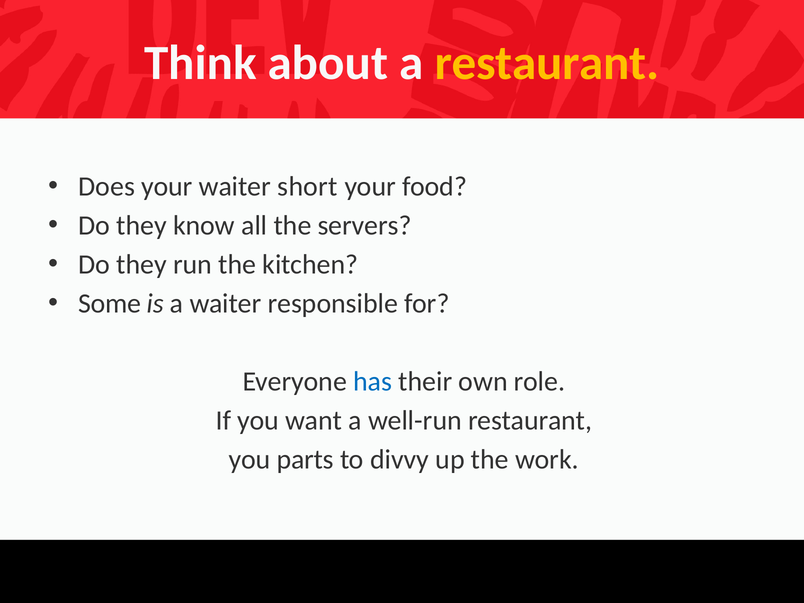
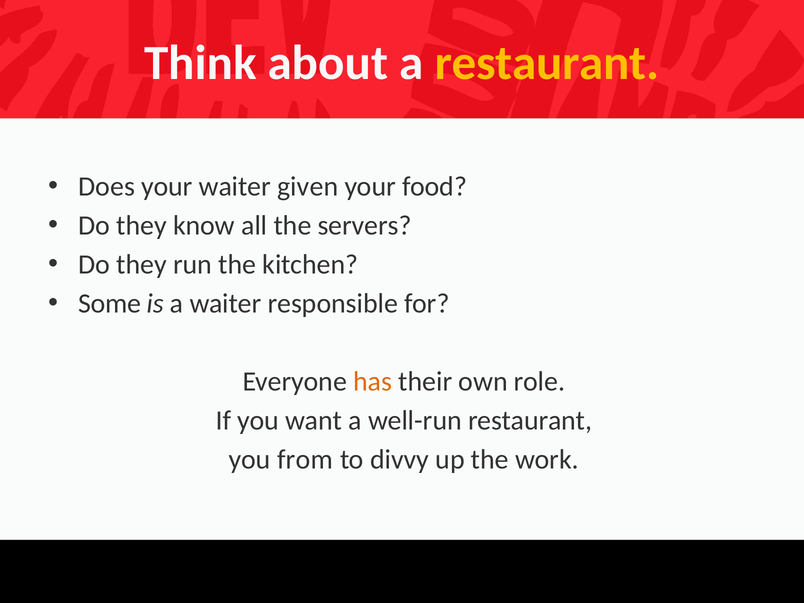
short: short -> given
has colour: blue -> orange
parts: parts -> from
